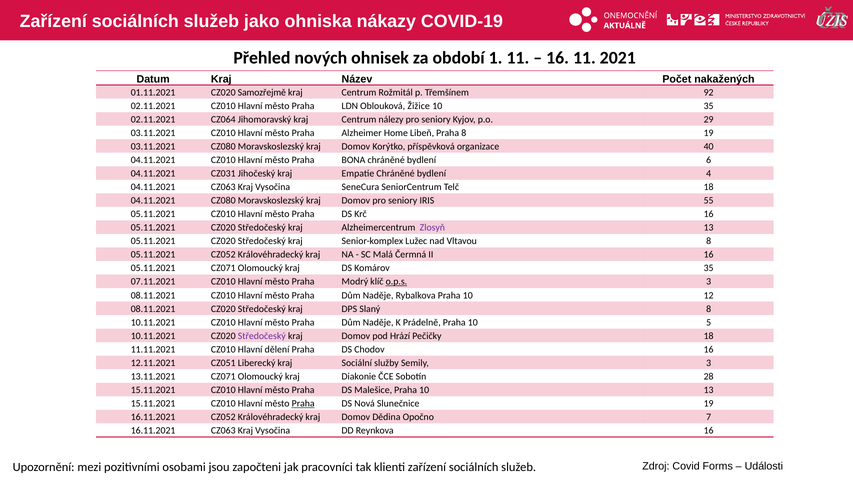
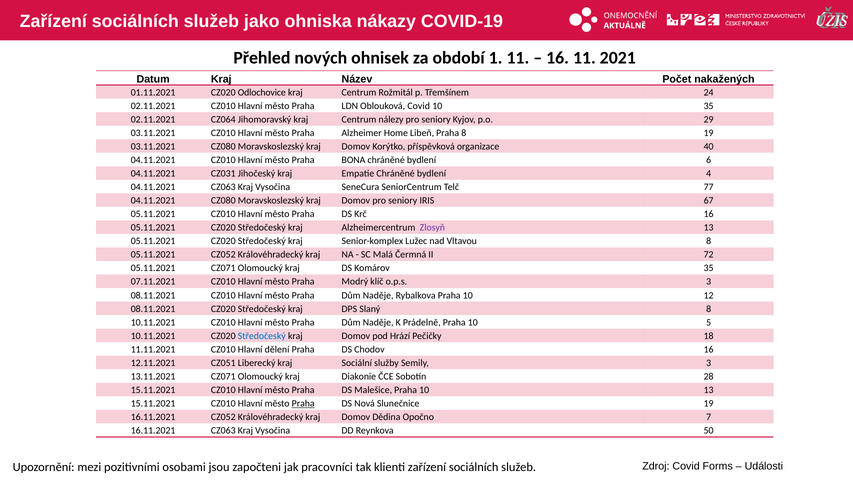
Samozřejmě: Samozřejmě -> Odlochovice
92: 92 -> 24
Oblouková Žižice: Žižice -> Covid
Telč 18: 18 -> 77
55: 55 -> 67
II 16: 16 -> 72
o.p.s underline: present -> none
Středočeský at (262, 336) colour: purple -> blue
Reynkova 16: 16 -> 50
